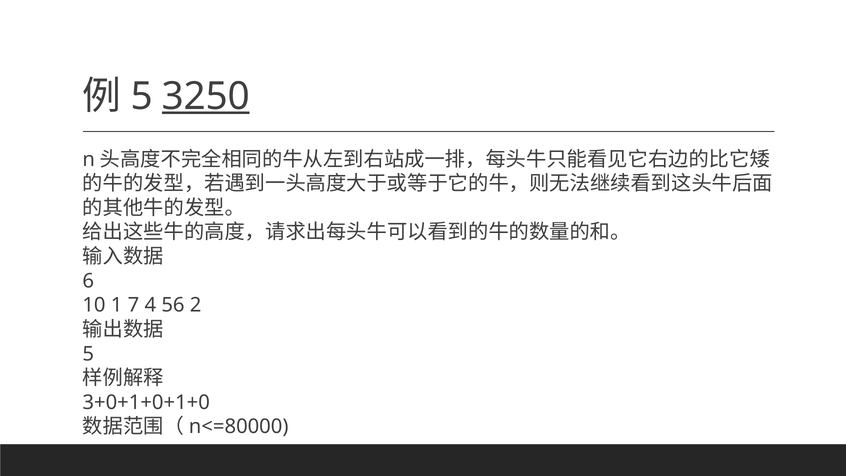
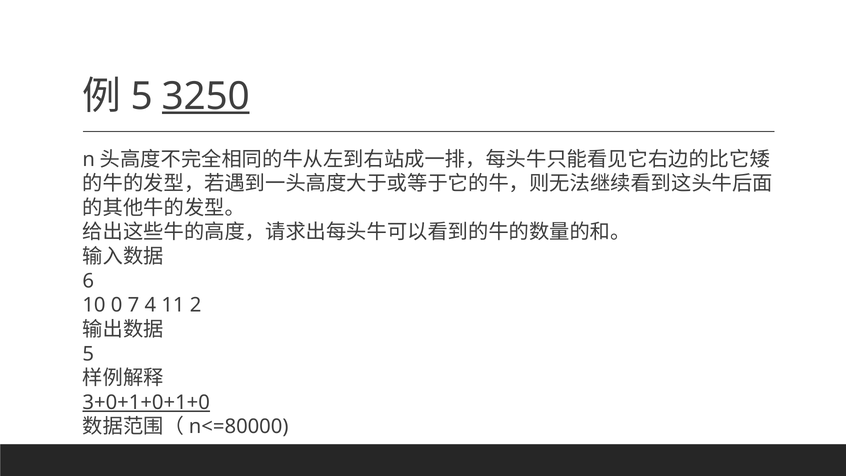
1: 1 -> 0
56: 56 -> 11
3+0+1+0+1+0 underline: none -> present
